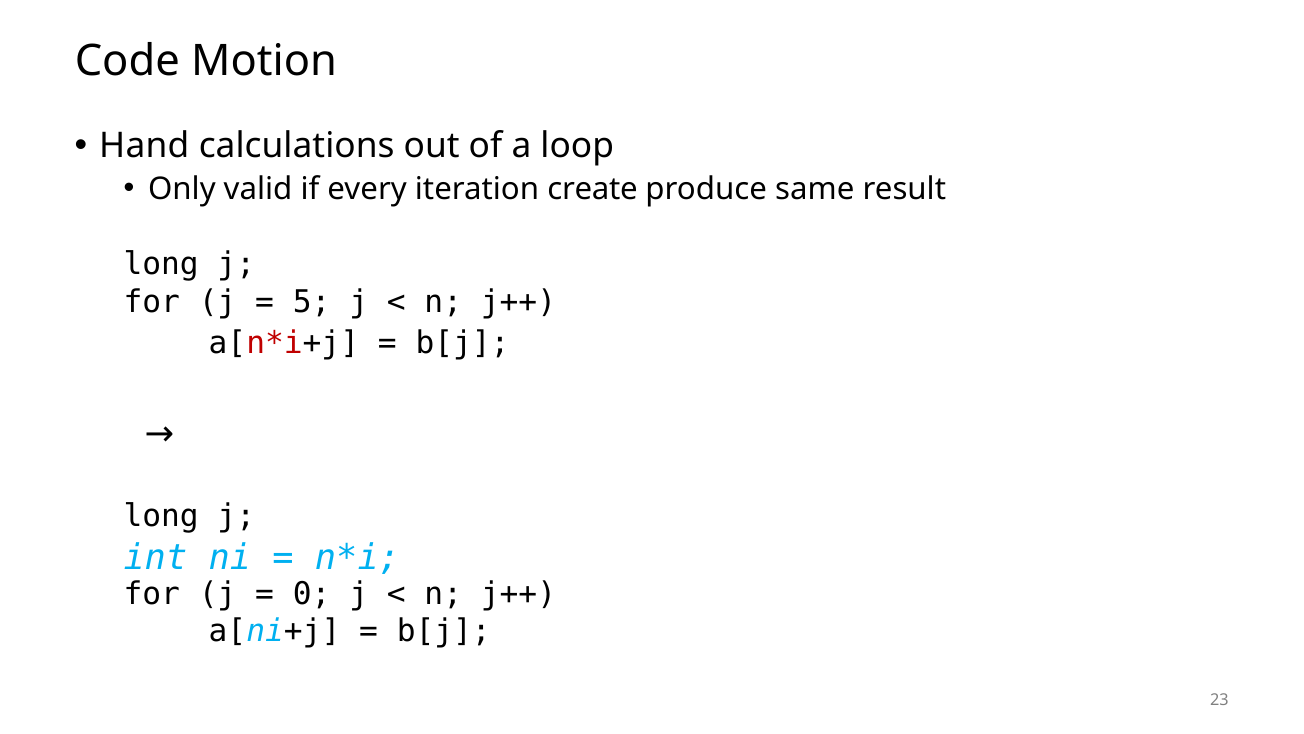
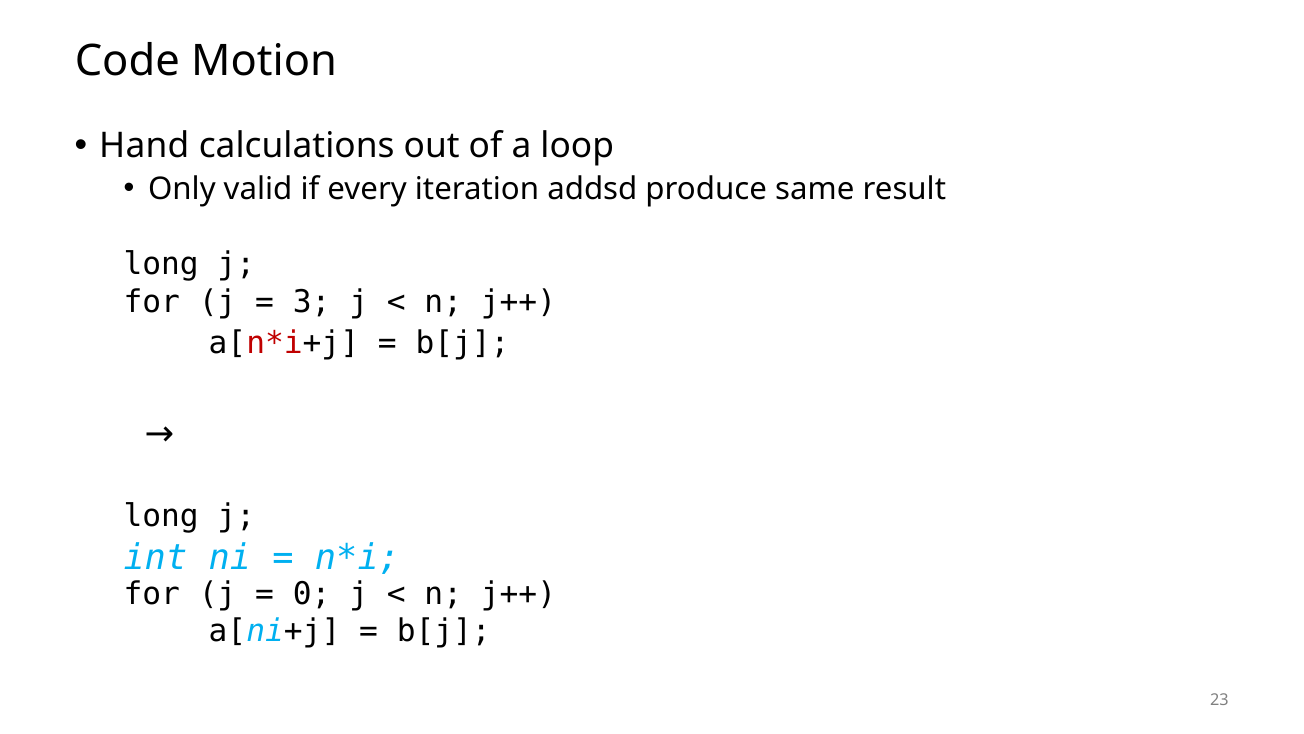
create: create -> addsd
5: 5 -> 3
